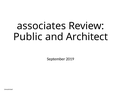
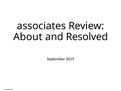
Public: Public -> About
Architect: Architect -> Resolved
